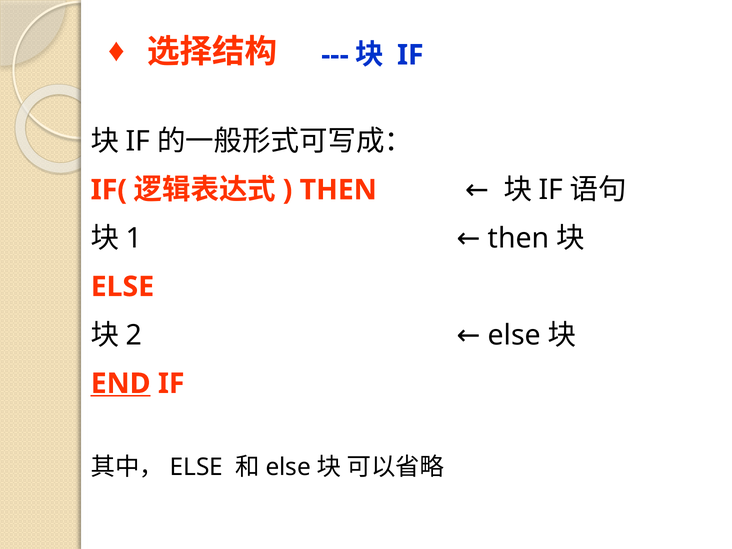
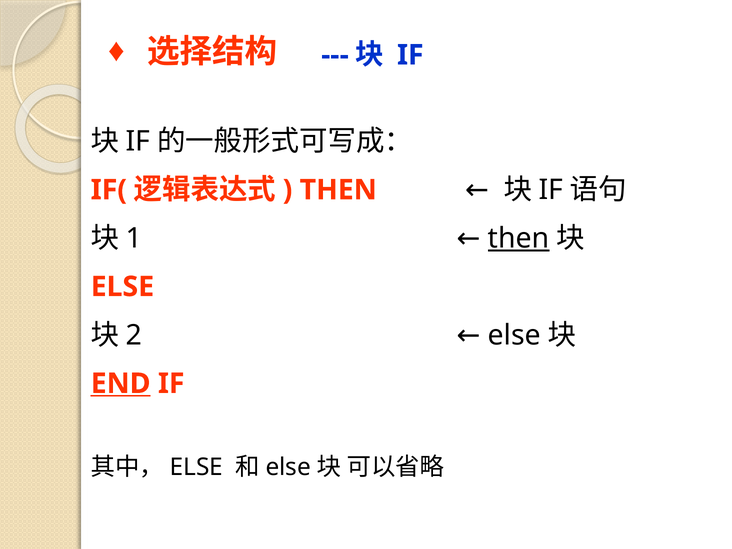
then at (519, 238) underline: none -> present
